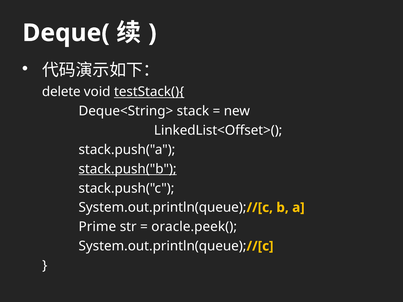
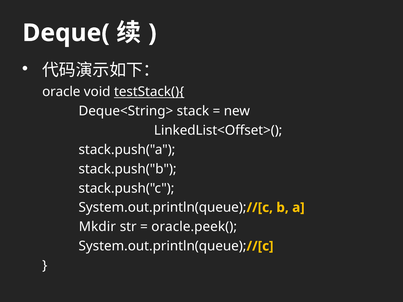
delete: delete -> oracle
stack.push("b underline: present -> none
Prime: Prime -> Mkdir
